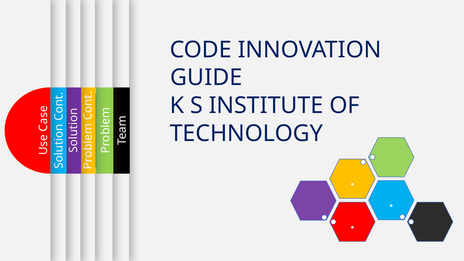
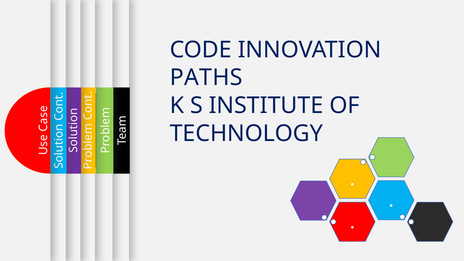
GUIDE: GUIDE -> PATHS
